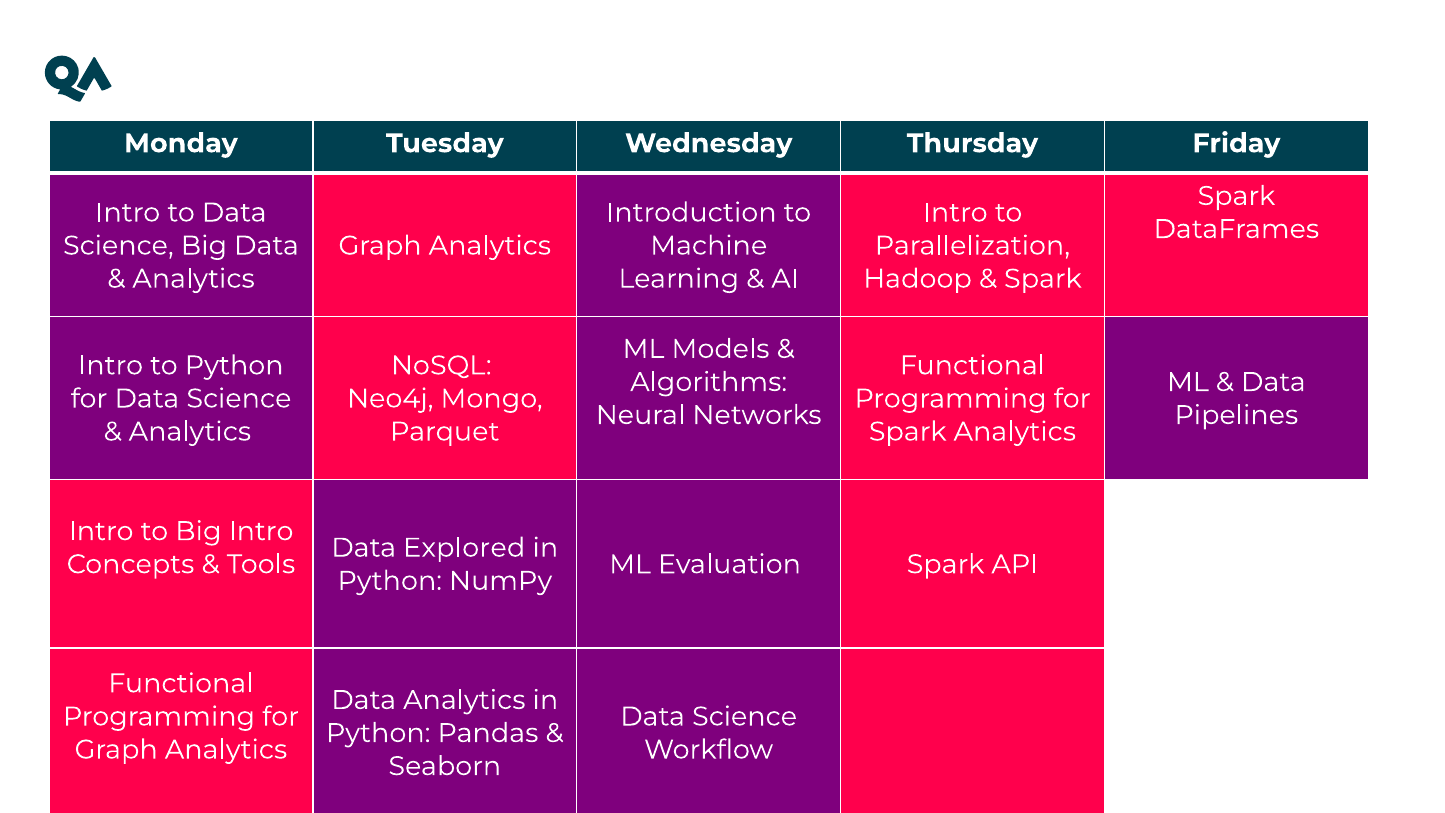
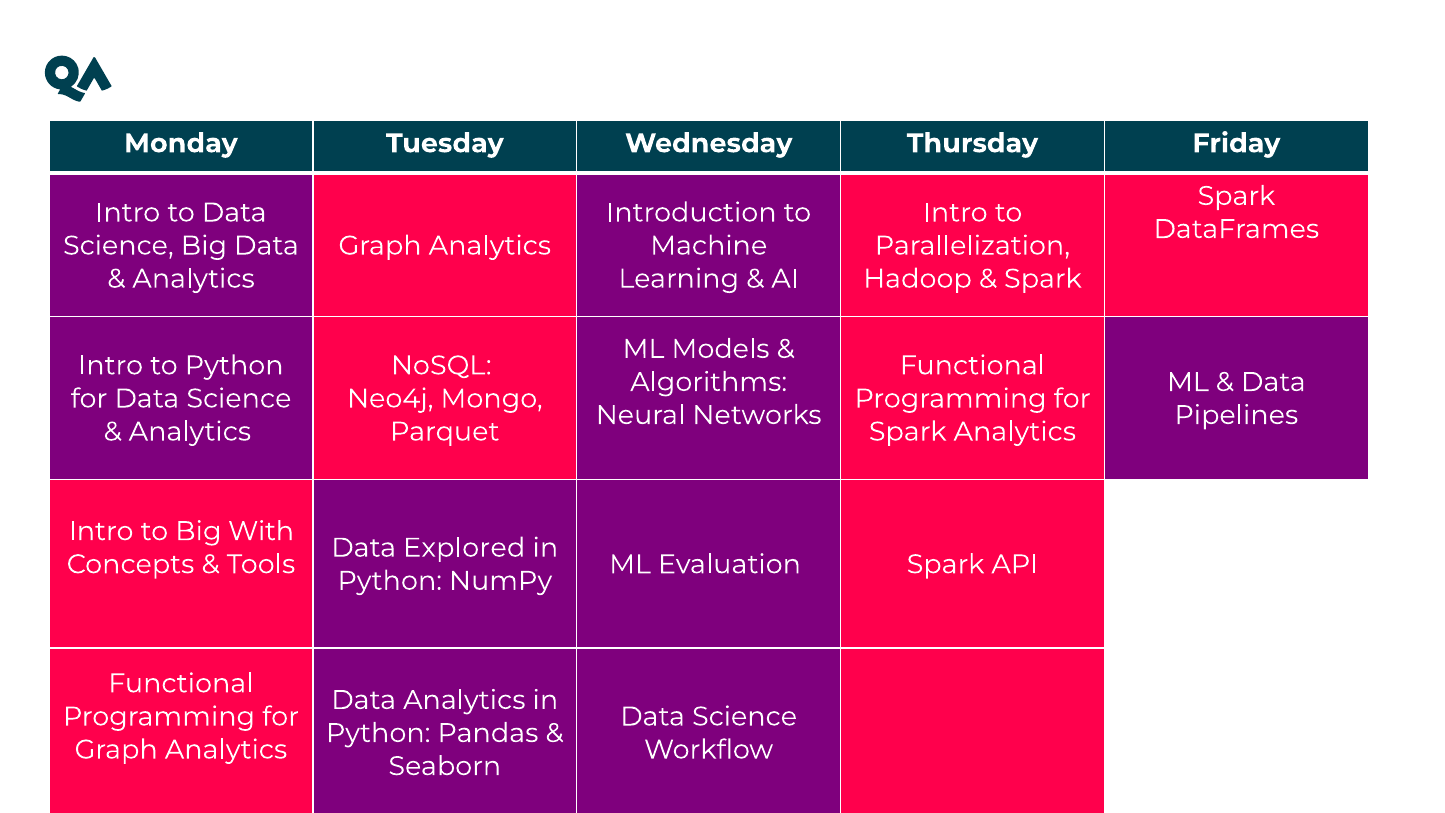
Big Intro: Intro -> With
